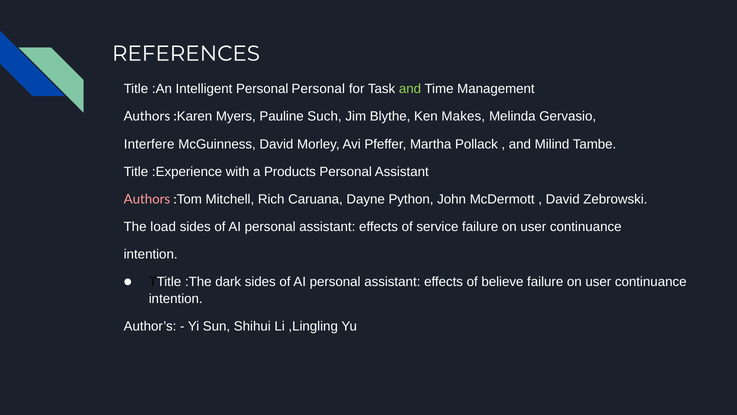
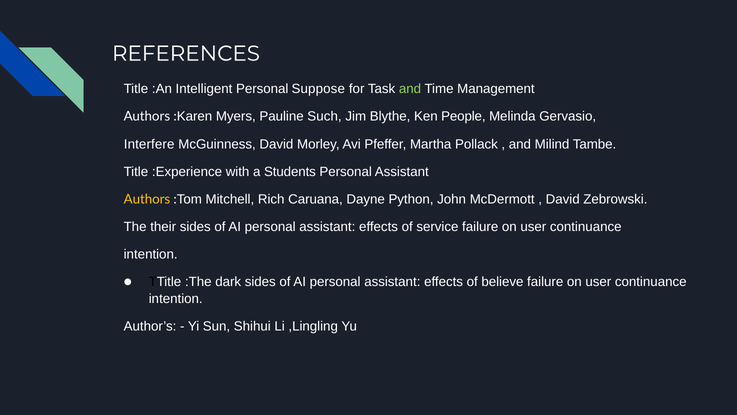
Personal Personal: Personal -> Suppose
Makes: Makes -> People
Products: Products -> Students
Authors at (147, 199) colour: pink -> yellow
load: load -> their
